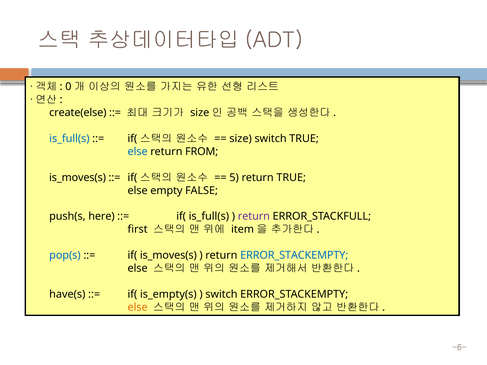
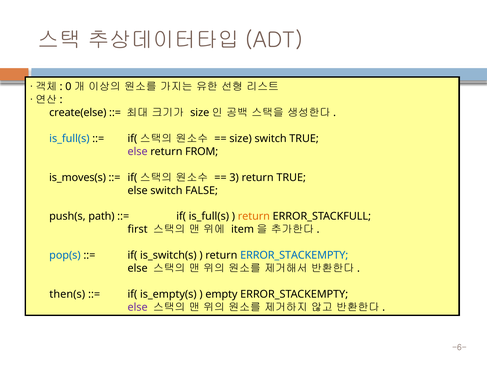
else at (138, 152) colour: blue -> purple
5: 5 -> 3
else empty: empty -> switch
here: here -> path
return at (254, 217) colour: purple -> orange
if( is_moves(s: is_moves(s -> is_switch(s
have(s: have(s -> then(s
switch at (221, 294): switch -> empty
else at (138, 307) colour: orange -> purple
